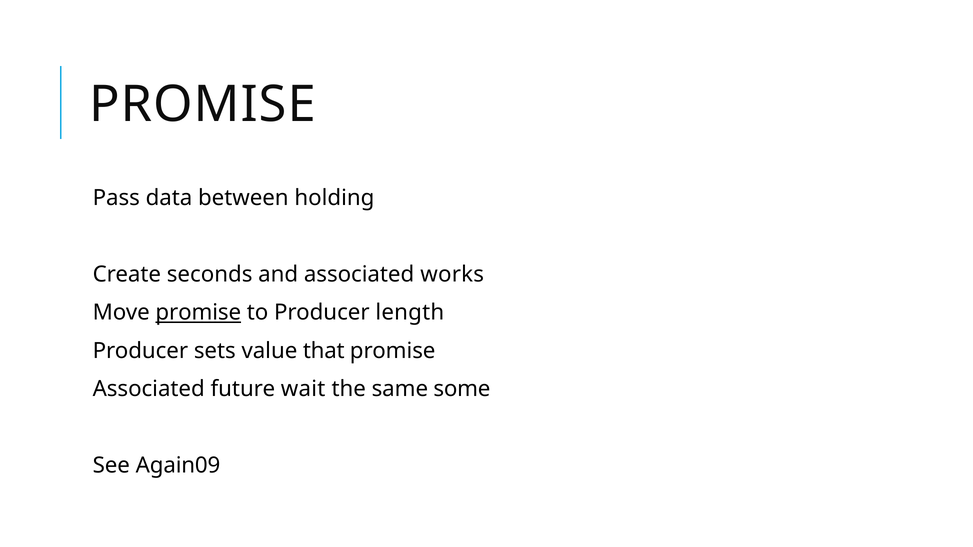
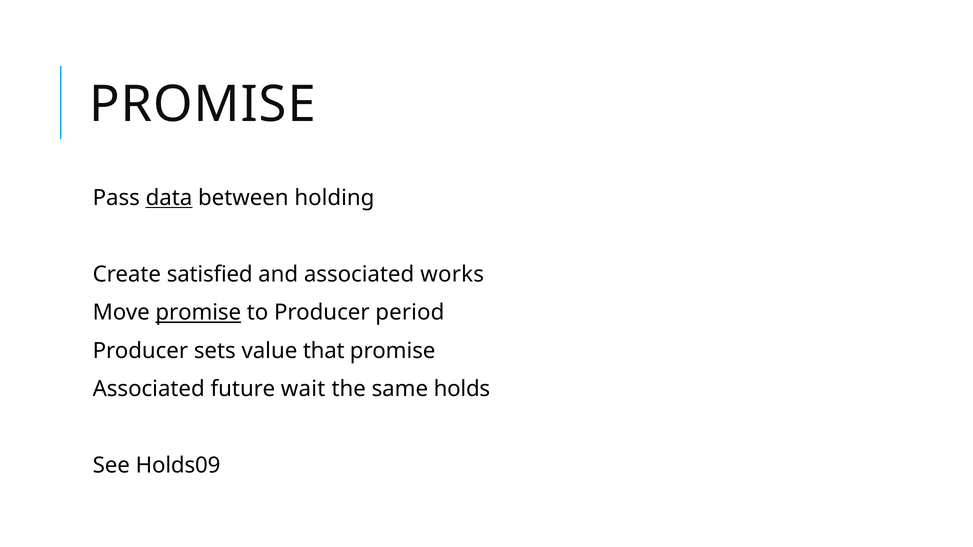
data underline: none -> present
seconds: seconds -> satisfied
length: length -> period
some: some -> holds
Again09: Again09 -> Holds09
